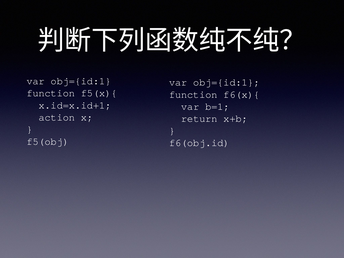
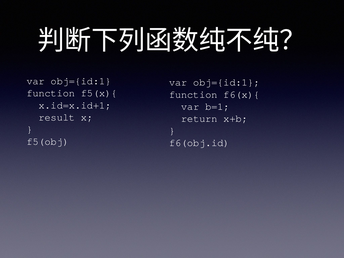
action: action -> result
